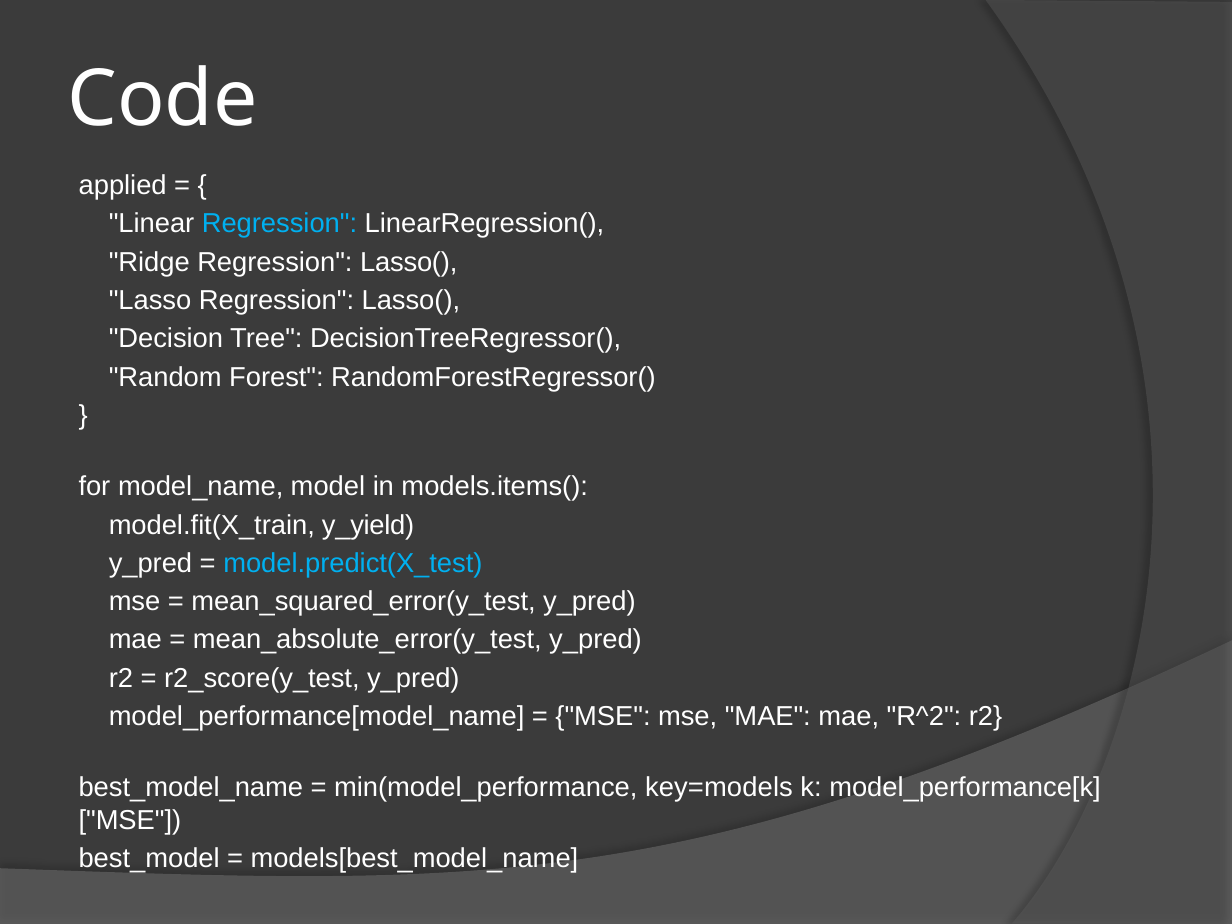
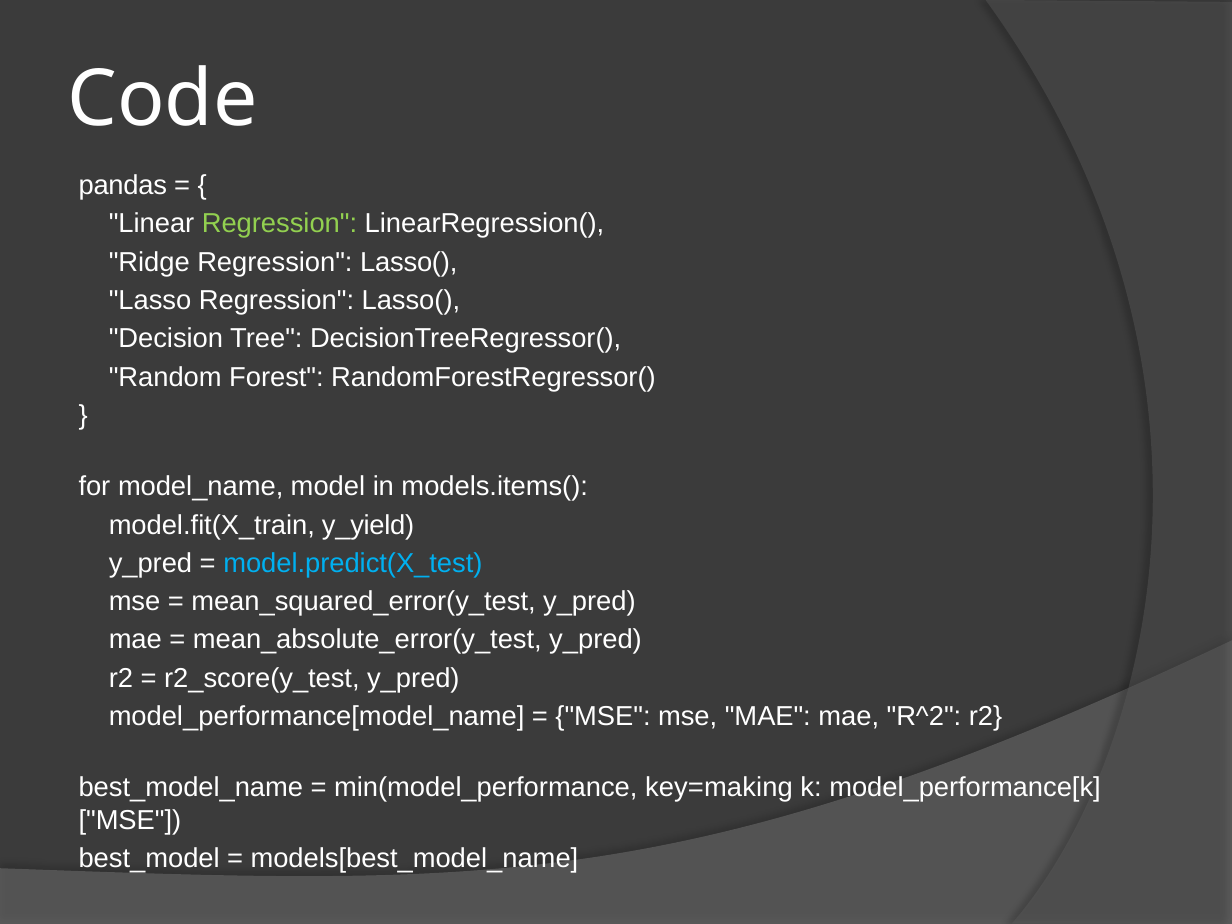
applied: applied -> pandas
Regression at (279, 224) colour: light blue -> light green
key=models: key=models -> key=making
